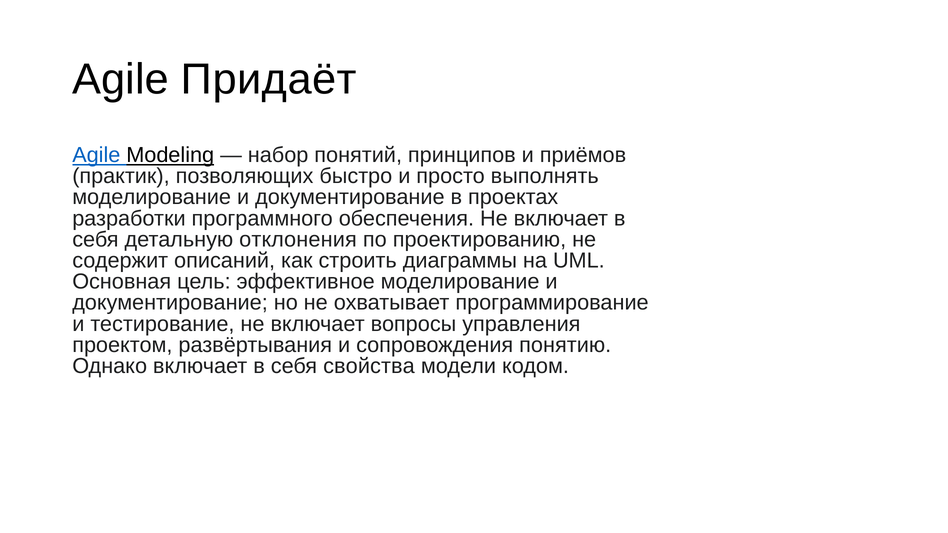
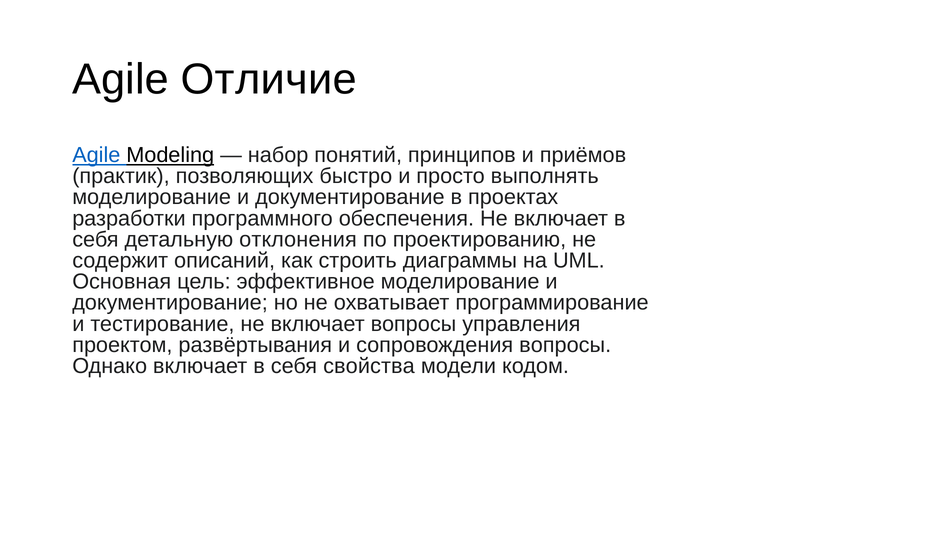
Придаёт: Придаёт -> Отличие
сопровождения понятию: понятию -> вопросы
